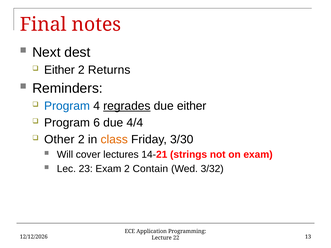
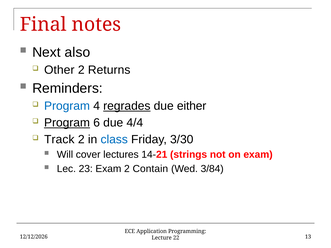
dest: dest -> also
Either at (59, 70): Either -> Other
Program at (67, 123) underline: none -> present
Other: Other -> Track
class colour: orange -> blue
3/32: 3/32 -> 3/84
